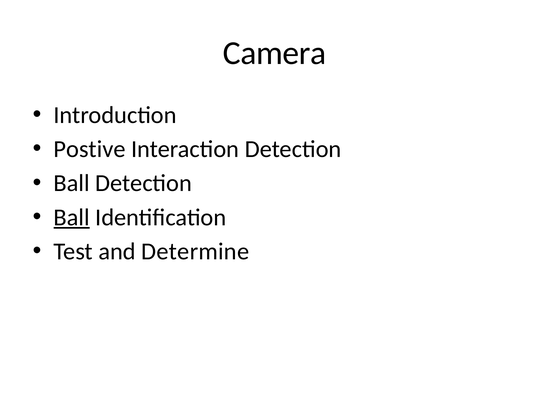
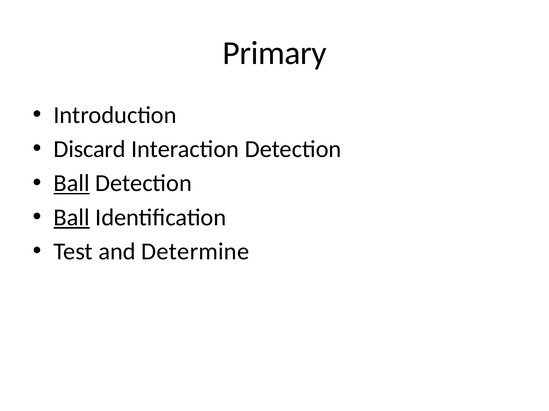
Camera: Camera -> Primary
Postive: Postive -> Discard
Ball at (72, 184) underline: none -> present
